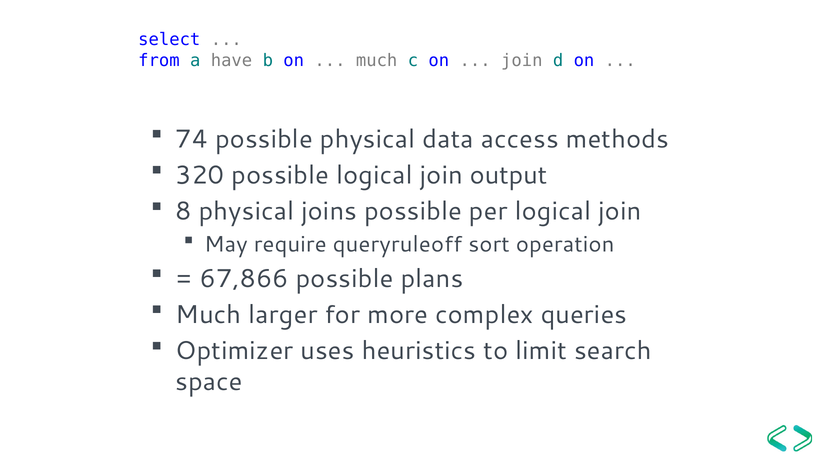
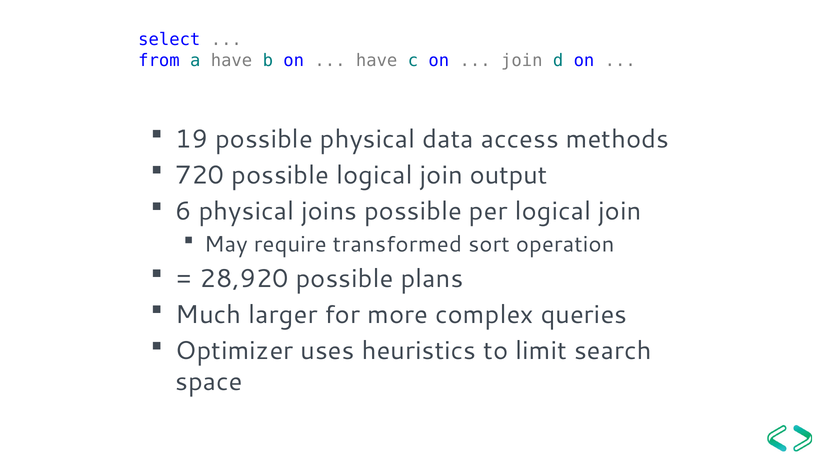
much at (377, 60): much -> have
74: 74 -> 19
320: 320 -> 720
8: 8 -> 6
queryruleoff: queryruleoff -> transformed
67,866: 67,866 -> 28,920
